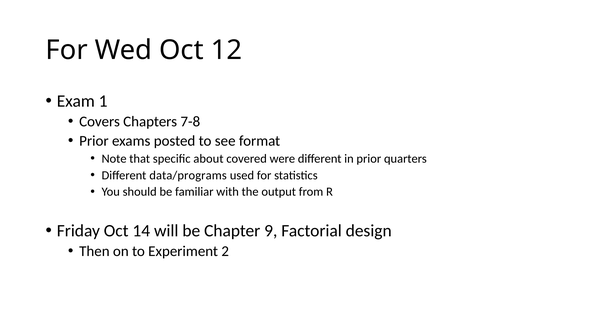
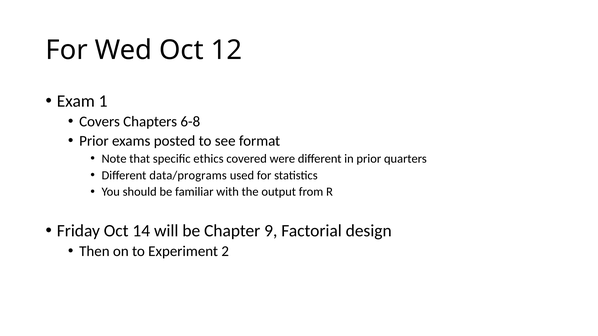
7-8: 7-8 -> 6-8
about: about -> ethics
